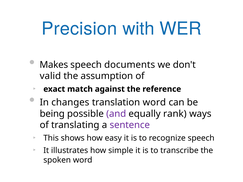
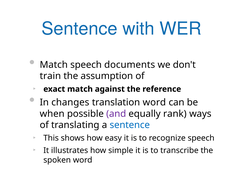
Precision at (79, 29): Precision -> Sentence
Makes at (54, 65): Makes -> Match
valid: valid -> train
being: being -> when
sentence at (130, 125) colour: purple -> blue
